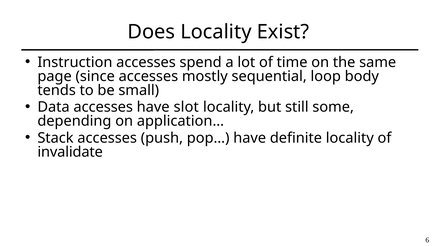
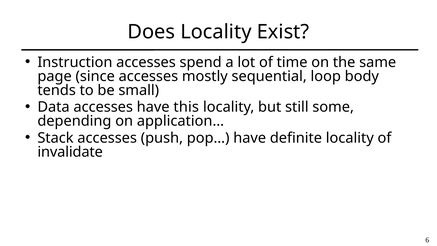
slot: slot -> this
